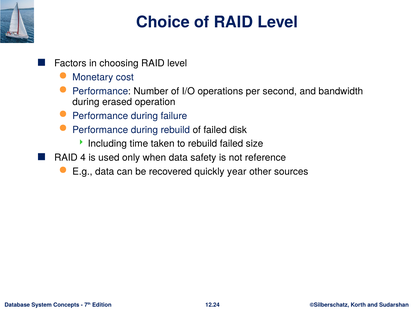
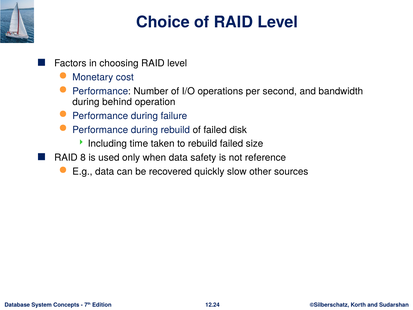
erased: erased -> behind
4: 4 -> 8
year: year -> slow
